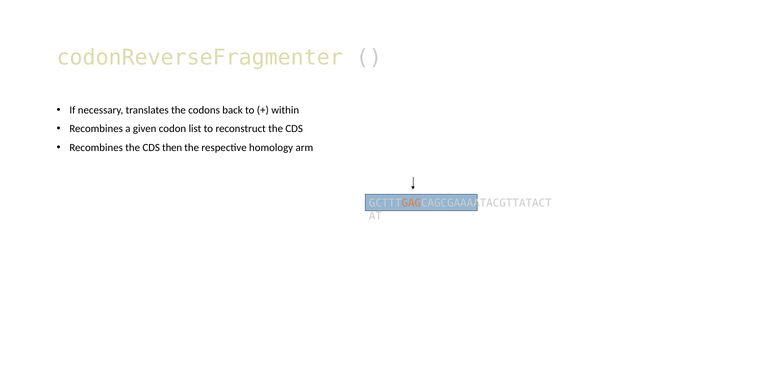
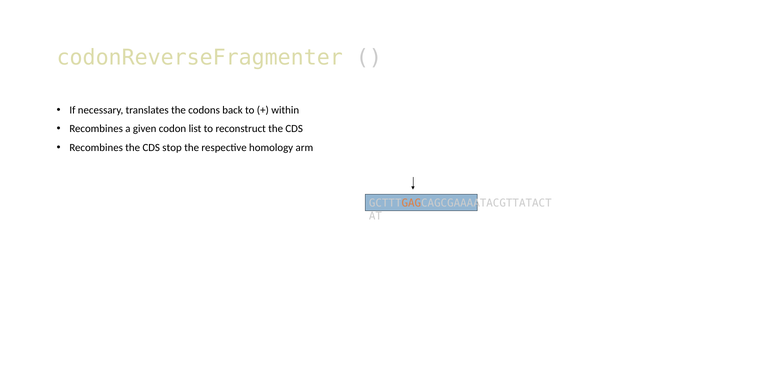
then: then -> stop
